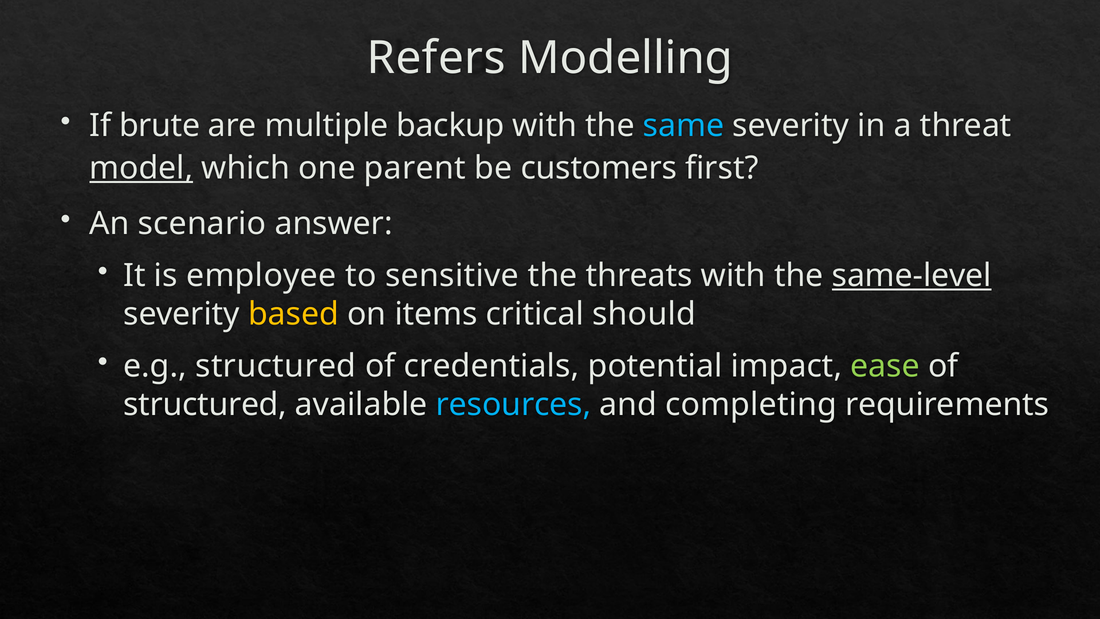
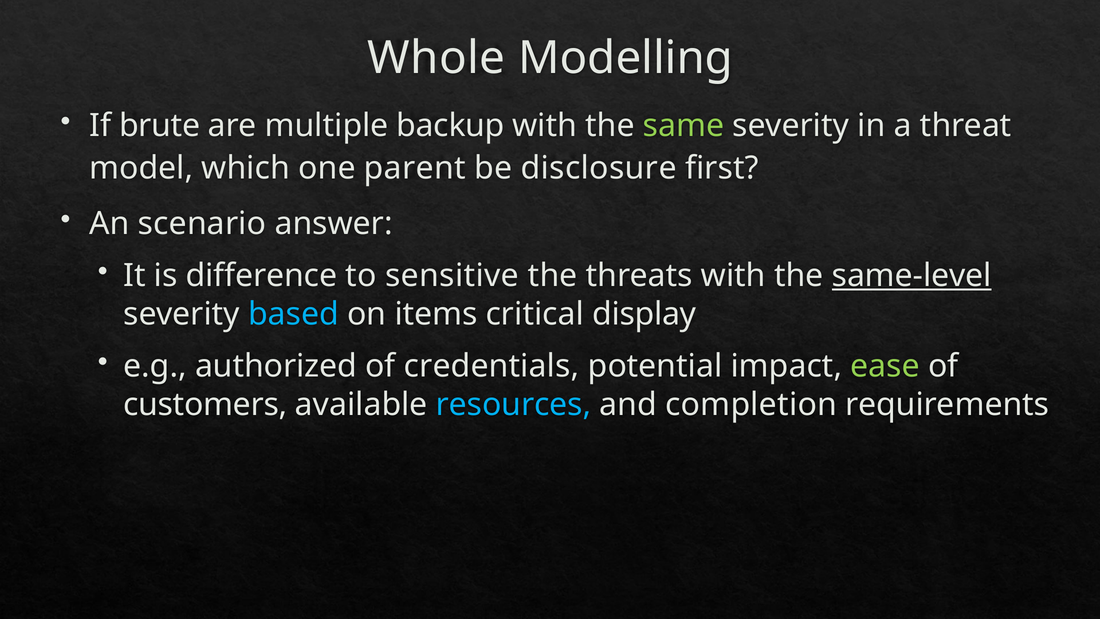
Refers: Refers -> Whole
same colour: light blue -> light green
model underline: present -> none
customers: customers -> disclosure
employee: employee -> difference
based colour: yellow -> light blue
should: should -> display
e.g structured: structured -> authorized
structured at (205, 404): structured -> customers
completing: completing -> completion
